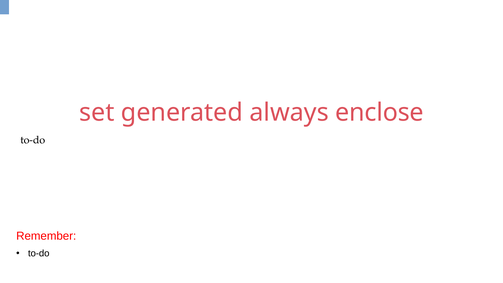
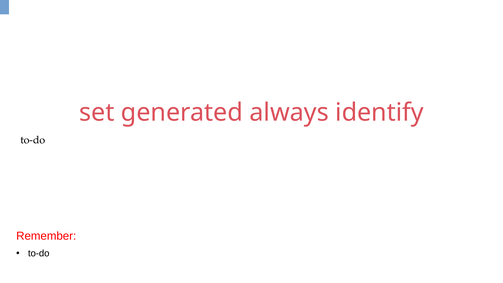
enclose: enclose -> identify
